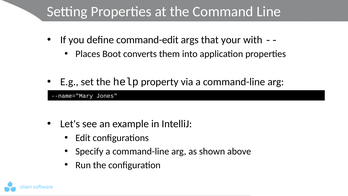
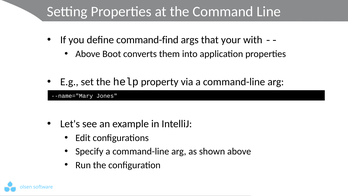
command-edit: command-edit -> command-find
Places at (88, 54): Places -> Above
